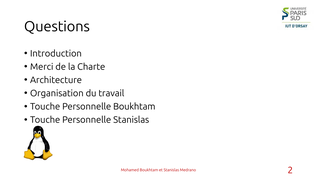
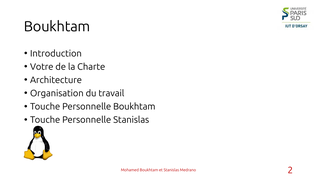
Questions at (57, 27): Questions -> Boukhtam
Merci: Merci -> Votre
